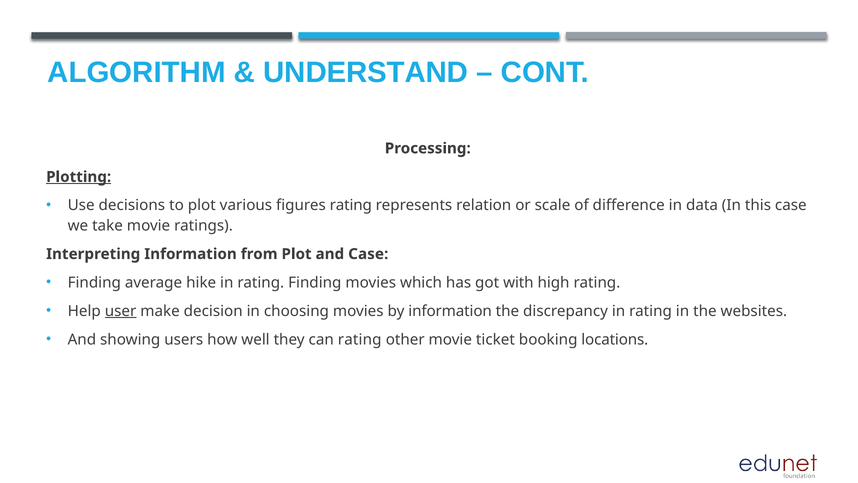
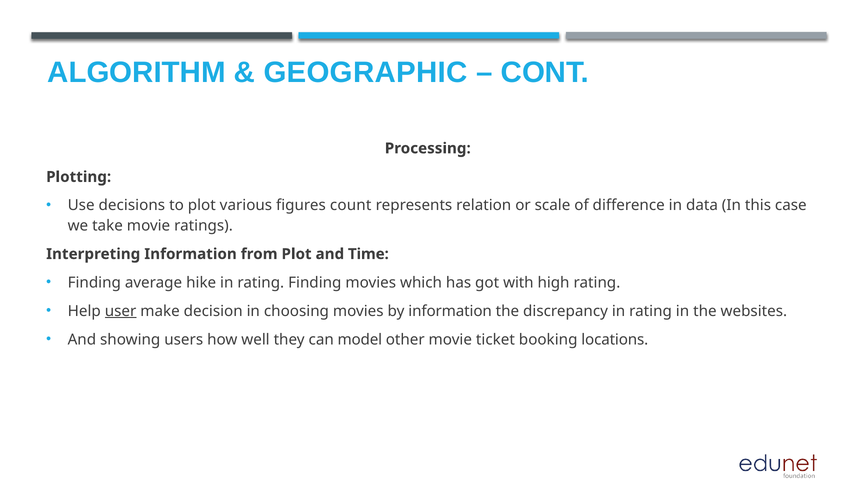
UNDERSTAND: UNDERSTAND -> GEOGRAPHIC
Plotting underline: present -> none
figures rating: rating -> count
and Case: Case -> Time
can rating: rating -> model
